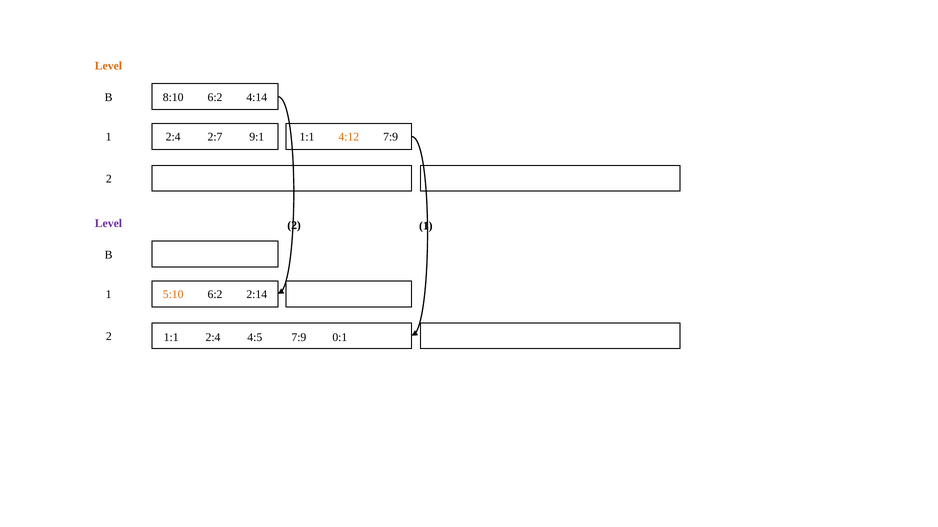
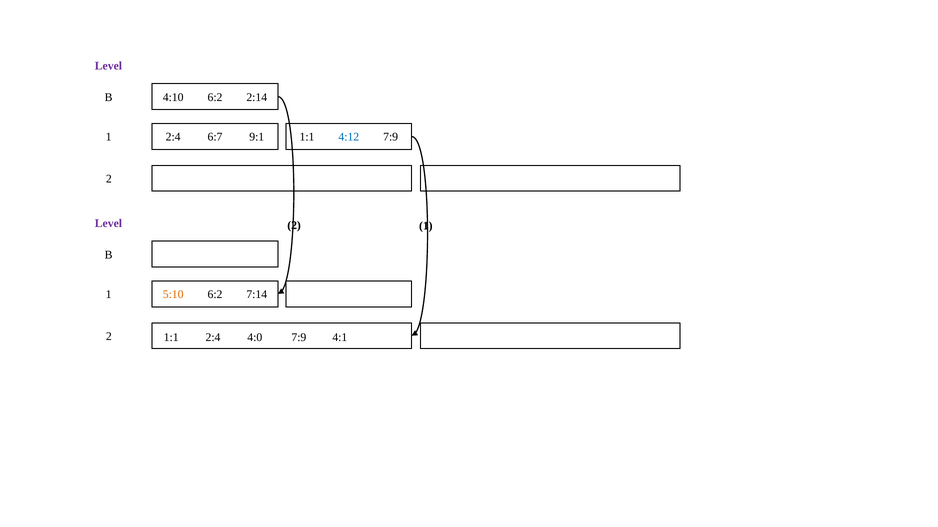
Level at (108, 66) colour: orange -> purple
8:10: 8:10 -> 4:10
4:14: 4:14 -> 2:14
2:7: 2:7 -> 6:7
4:12 colour: orange -> blue
2:14: 2:14 -> 7:14
4:5: 4:5 -> 4:0
0:1: 0:1 -> 4:1
